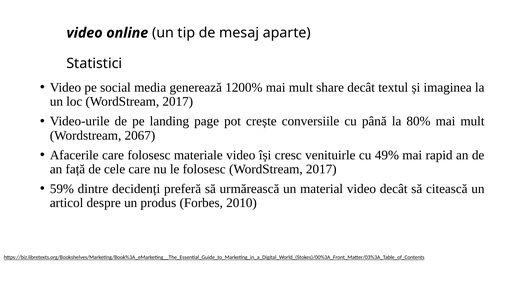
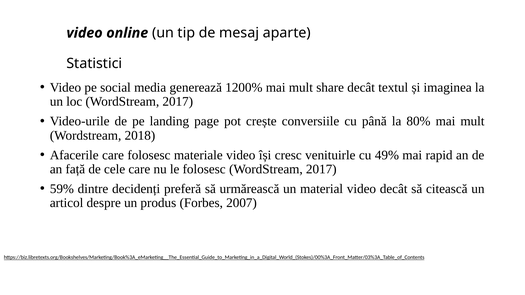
2067: 2067 -> 2018
2010: 2010 -> 2007
